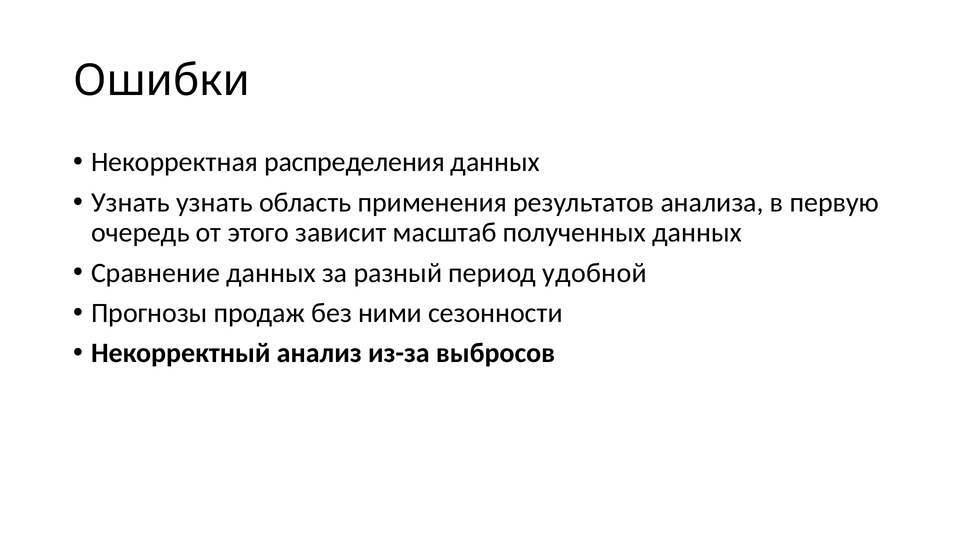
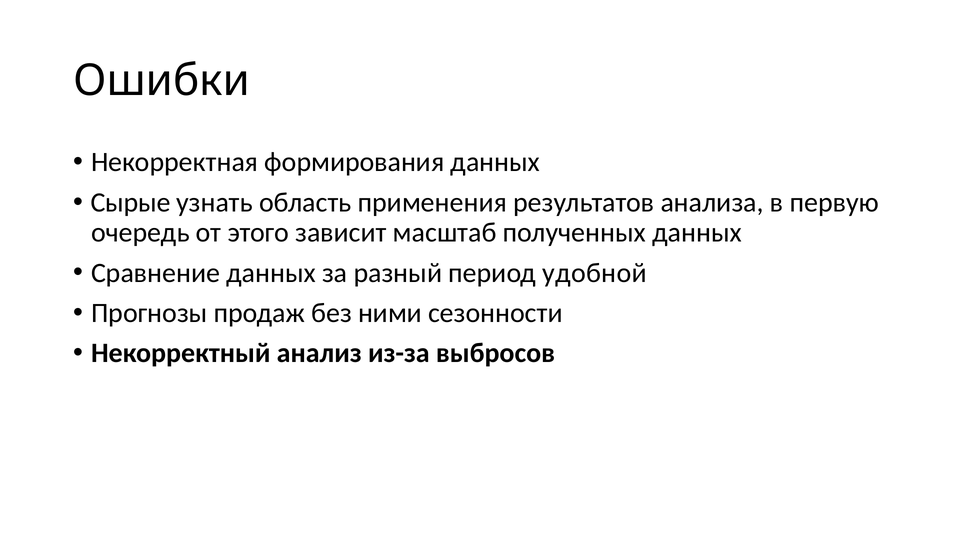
распределения: распределения -> формирования
Узнать at (131, 202): Узнать -> Сырые
